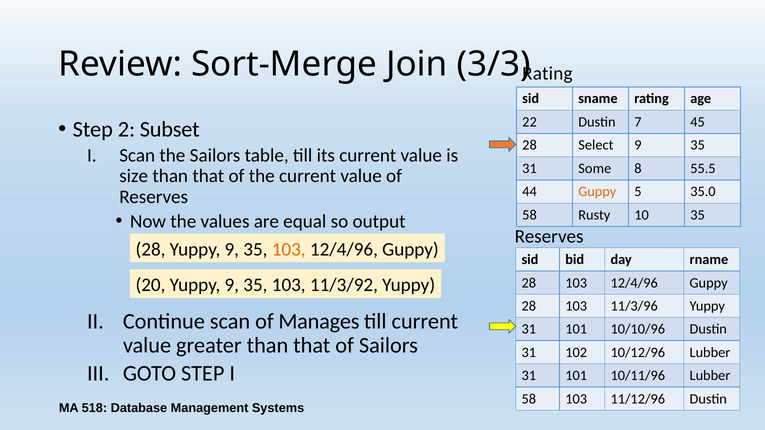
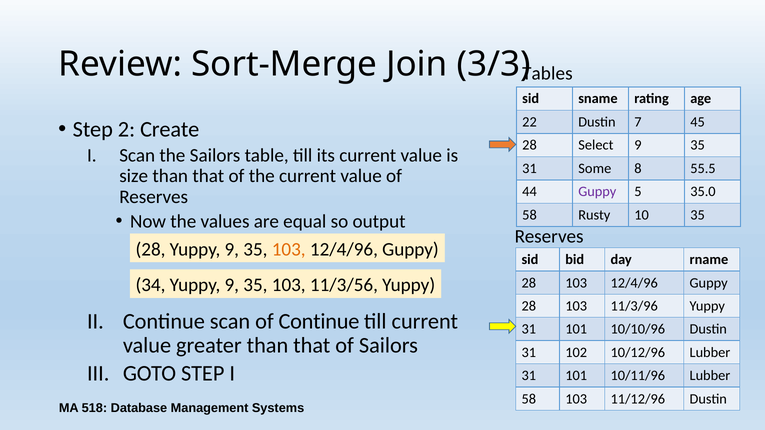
Rating at (547, 74): Rating -> Tables
Subset: Subset -> Create
Guppy at (597, 192) colour: orange -> purple
20: 20 -> 34
11/3/92: 11/3/92 -> 11/3/56
of Manages: Manages -> Continue
